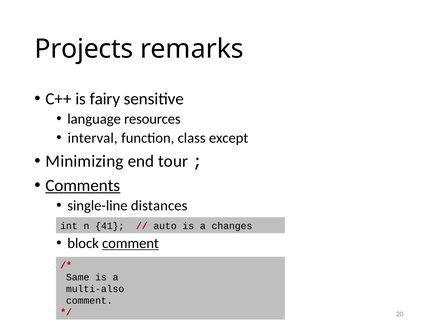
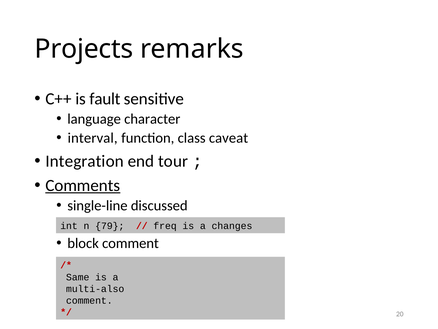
fairy: fairy -> fault
resources: resources -> character
except: except -> caveat
Minimizing: Minimizing -> Integration
distances: distances -> discussed
41: 41 -> 79
auto: auto -> freq
comment at (130, 243) underline: present -> none
